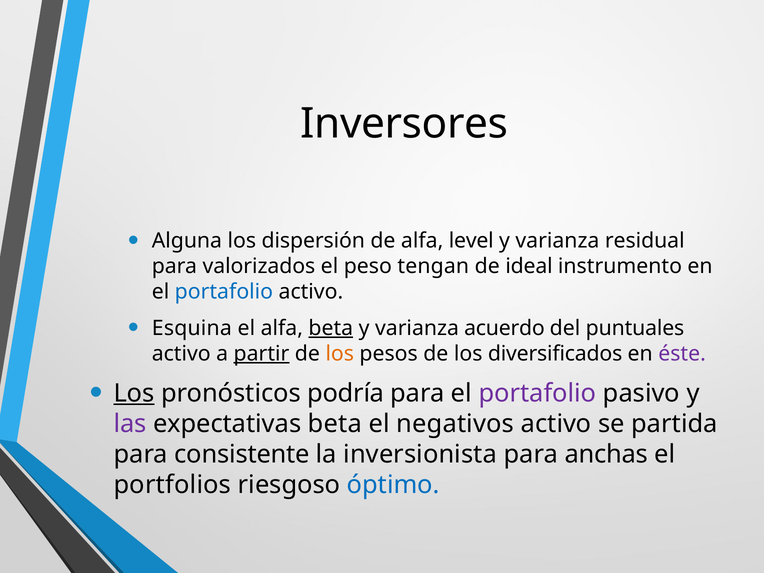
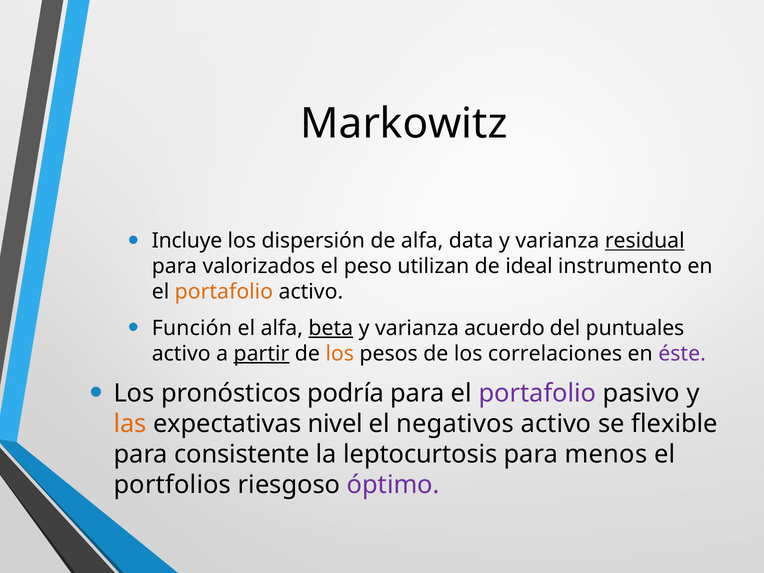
Inversores: Inversores -> Markowitz
Alguna: Alguna -> Incluye
level: level -> data
residual underline: none -> present
tengan: tengan -> utilizan
portafolio at (224, 292) colour: blue -> orange
Esquina: Esquina -> Función
diversificados: diversificados -> correlaciones
Los at (134, 393) underline: present -> none
las colour: purple -> orange
expectativas beta: beta -> nivel
partida: partida -> flexible
inversionista: inversionista -> leptocurtosis
anchas: anchas -> menos
óptimo colour: blue -> purple
